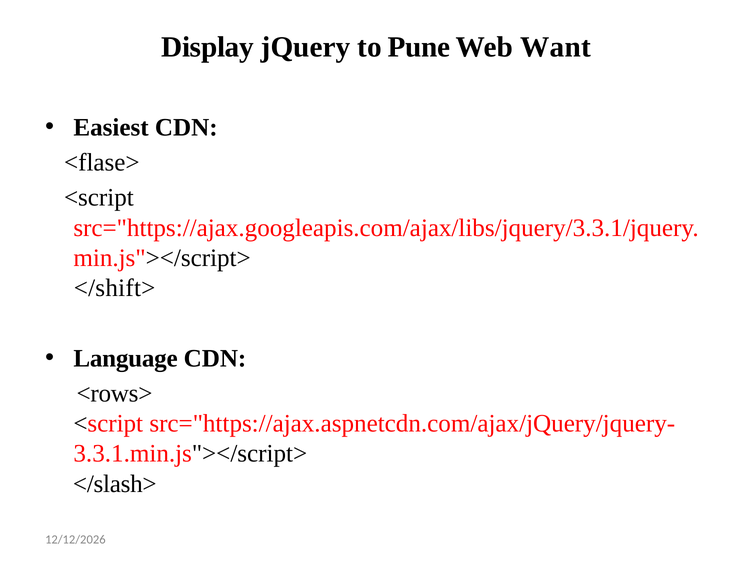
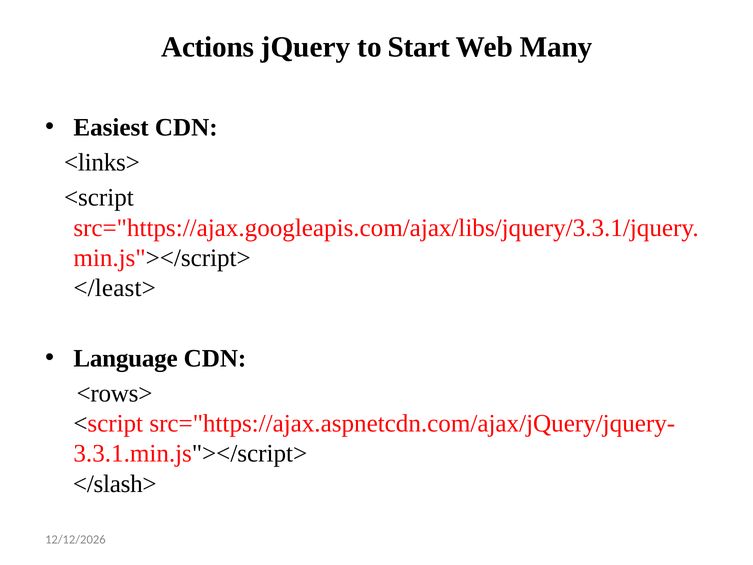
Display: Display -> Actions
Pune: Pune -> Start
Want: Want -> Many
<flase>: <flase> -> <links>
</shift>: </shift> -> </least>
